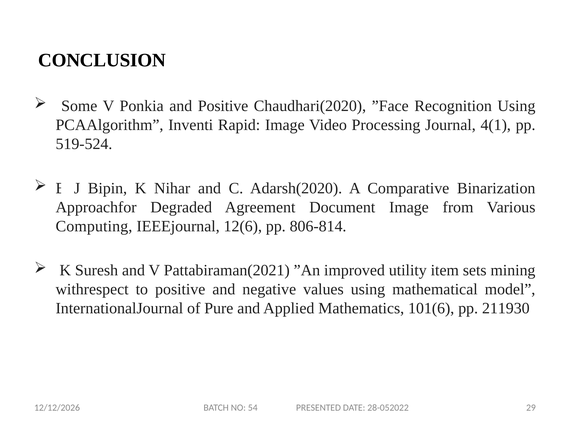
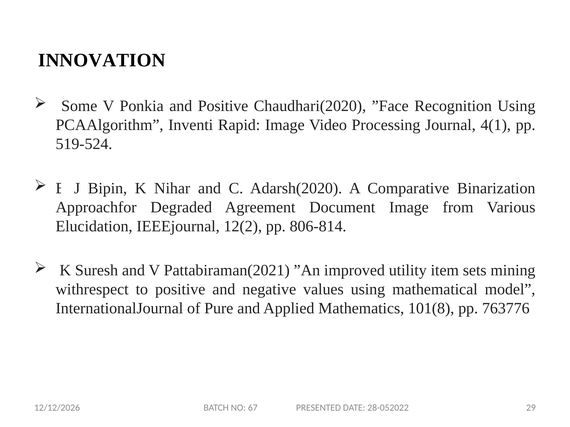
CONCLUSION: CONCLUSION -> INNOVATION
Computing: Computing -> Elucidation
12(6: 12(6 -> 12(2
101(6: 101(6 -> 101(8
211930: 211930 -> 763776
54: 54 -> 67
